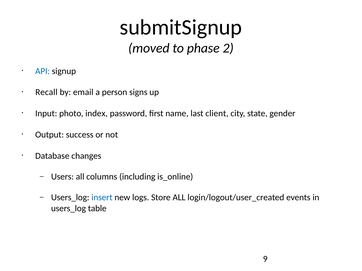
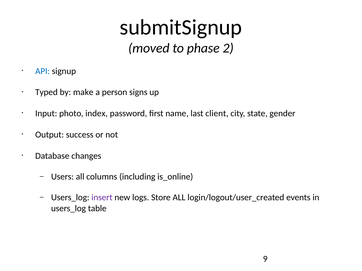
Recall: Recall -> Typed
email: email -> make
insert colour: blue -> purple
